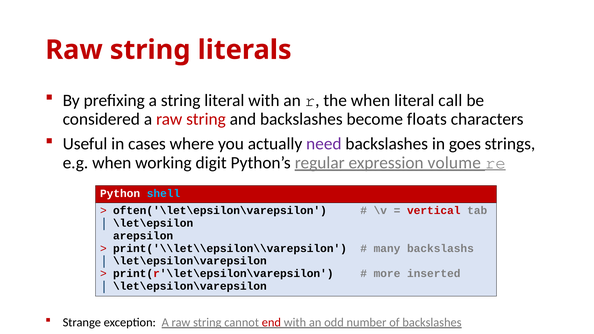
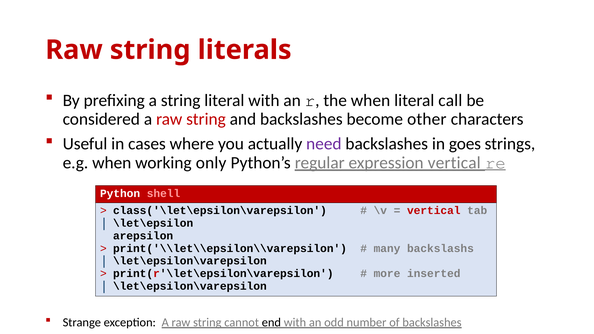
floats: floats -> other
digit: digit -> only
expression volume: volume -> vertical
shell colour: light blue -> pink
often('\let\epsilon\varepsilon: often('\let\epsilon\varepsilon -> class('\let\epsilon\varepsilon
end colour: red -> black
